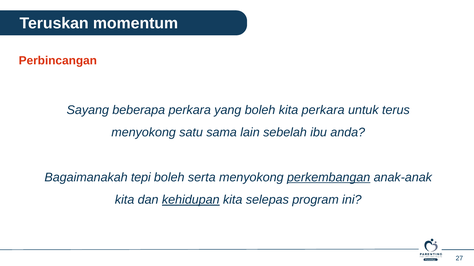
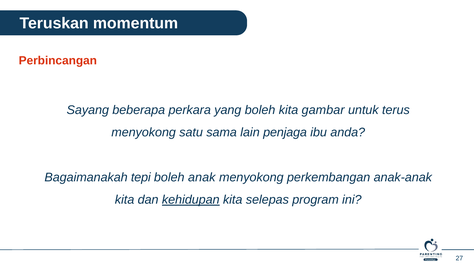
kita perkara: perkara -> gambar
sebelah: sebelah -> penjaga
serta: serta -> anak
perkembangan underline: present -> none
